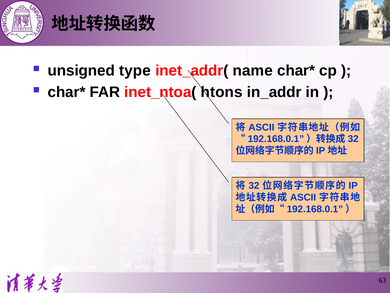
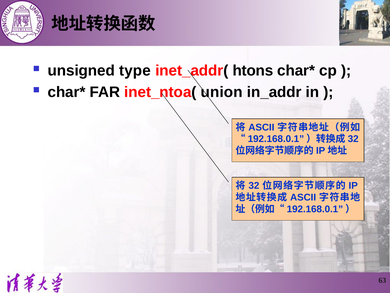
name: name -> htons
htons: htons -> union
